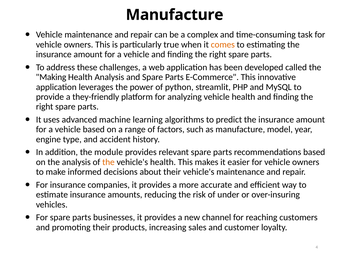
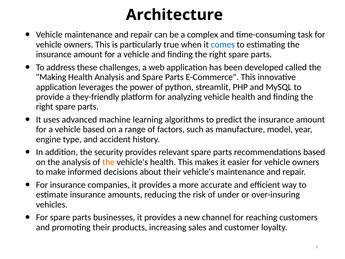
Manufacture at (175, 15): Manufacture -> Architecture
comes colour: orange -> blue
module: module -> security
